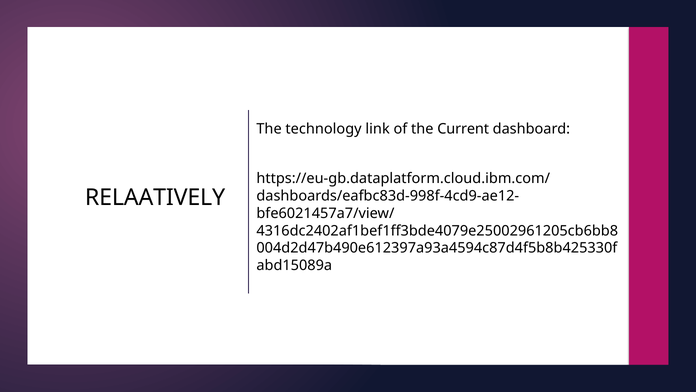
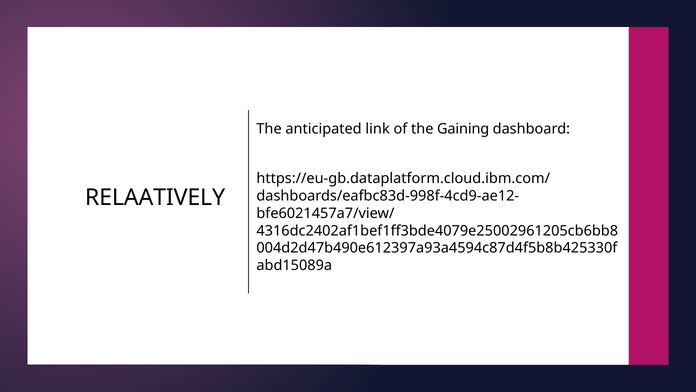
technology: technology -> anticipated
Current: Current -> Gaining
